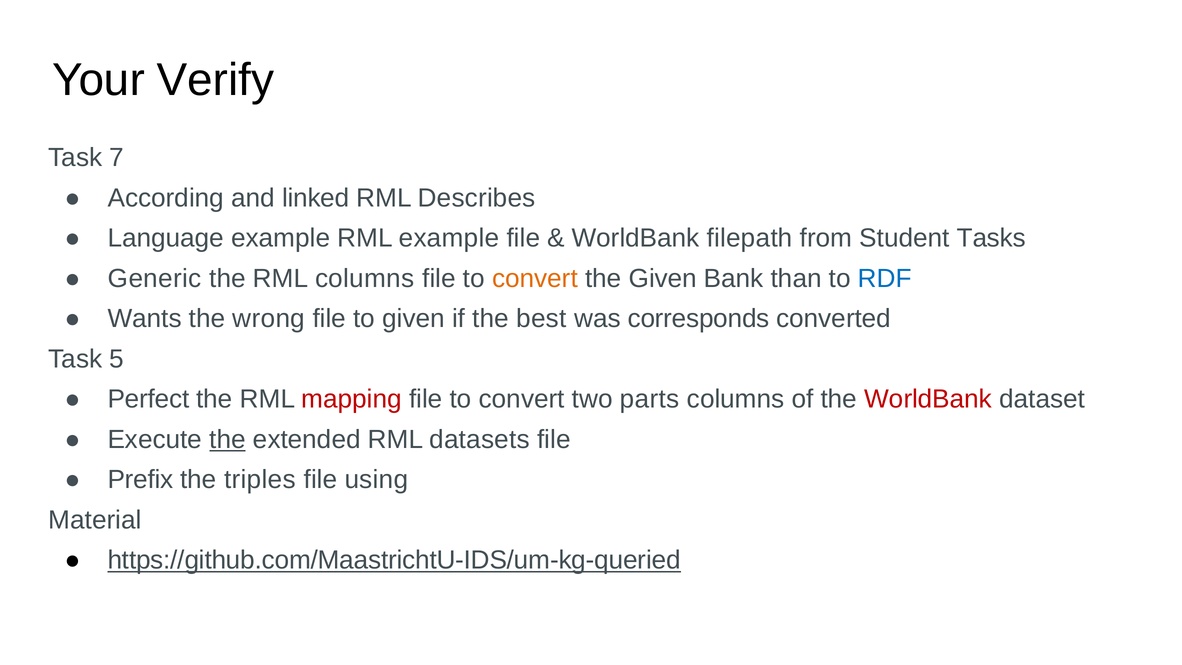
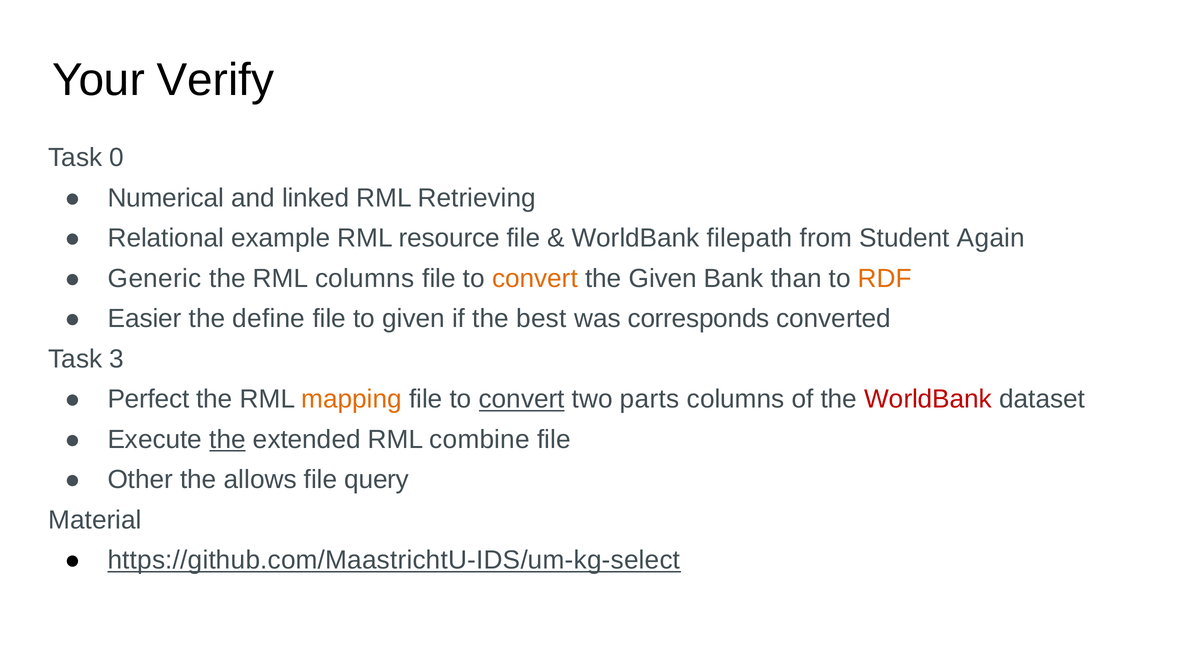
7: 7 -> 0
According: According -> Numerical
Describes: Describes -> Retrieving
Language: Language -> Relational
RML example: example -> resource
Tasks: Tasks -> Again
RDF colour: blue -> orange
Wants: Wants -> Easier
wrong: wrong -> define
5: 5 -> 3
mapping colour: red -> orange
convert at (522, 399) underline: none -> present
datasets: datasets -> combine
Prefix: Prefix -> Other
triples: triples -> allows
using: using -> query
https://github.com/MaastrichtU-IDS/um-kg-queried: https://github.com/MaastrichtU-IDS/um-kg-queried -> https://github.com/MaastrichtU-IDS/um-kg-select
